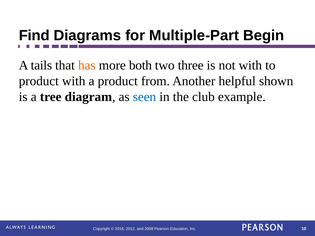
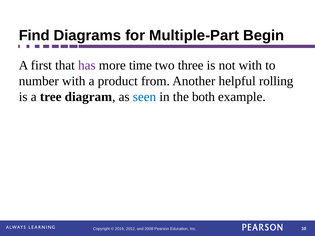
tails: tails -> first
has colour: orange -> purple
both: both -> time
product at (39, 81): product -> number
shown: shown -> rolling
club: club -> both
